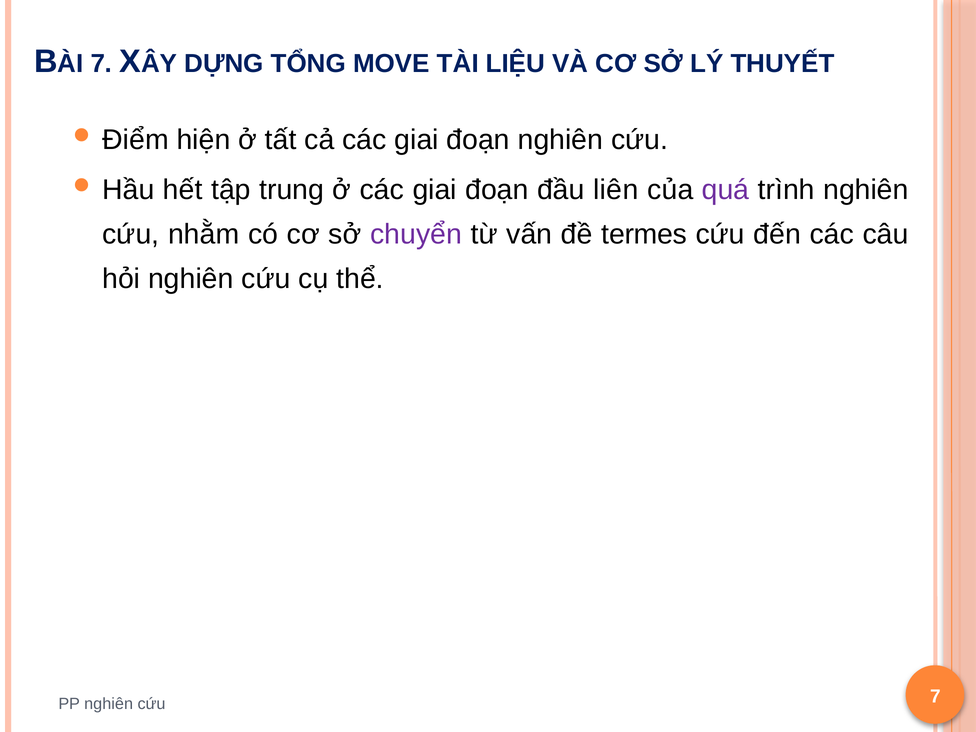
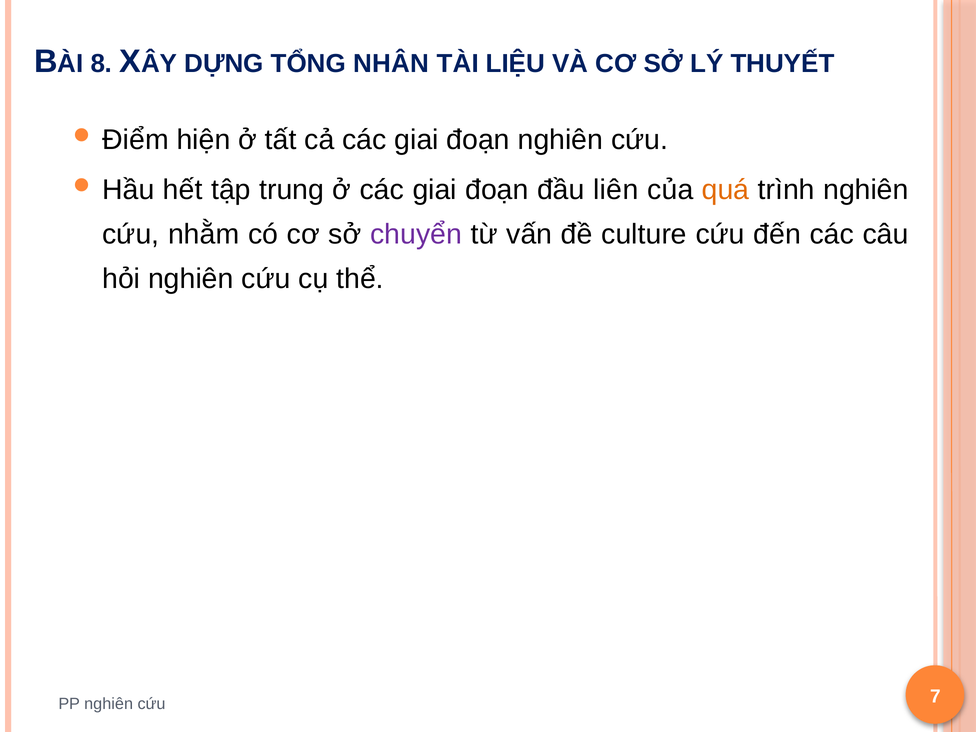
7 at (101, 64): 7 -> 8
MOVE: MOVE -> NHÂN
quá colour: purple -> orange
termes: termes -> culture
